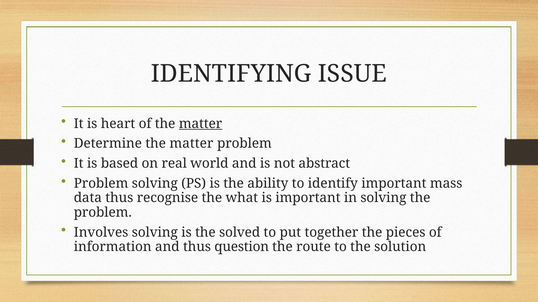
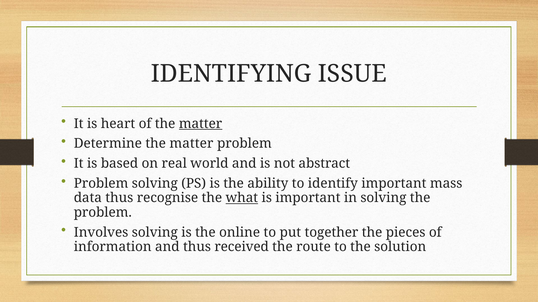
what underline: none -> present
solved: solved -> online
question: question -> received
